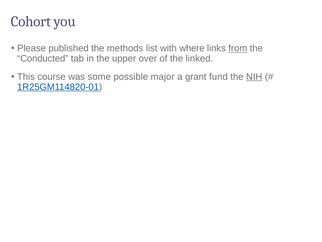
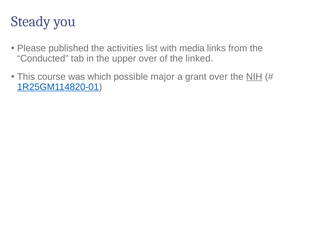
Cohort: Cohort -> Steady
methods: methods -> activities
where: where -> media
from underline: present -> none
some: some -> which
grant fund: fund -> over
